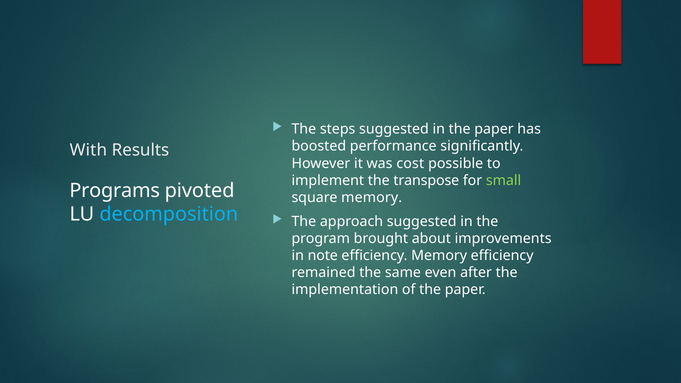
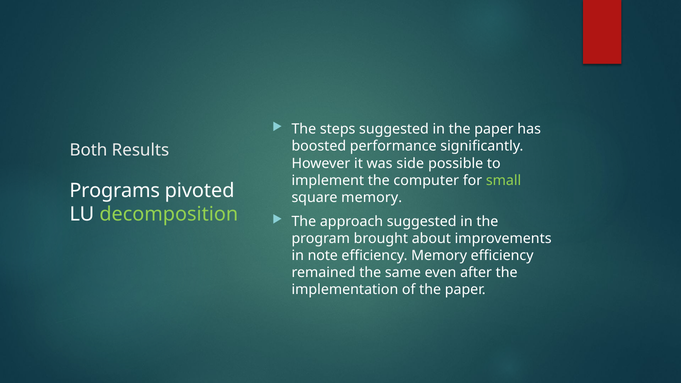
With: With -> Both
cost: cost -> side
transpose: transpose -> computer
decomposition colour: light blue -> light green
